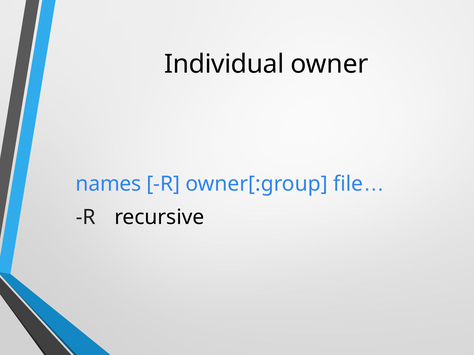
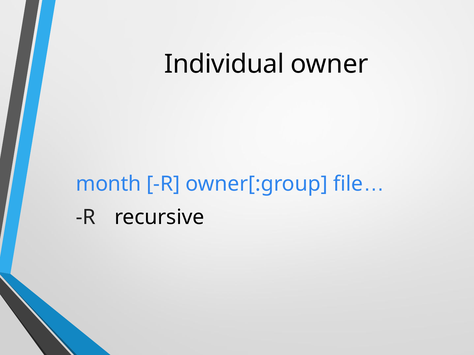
names: names -> month
